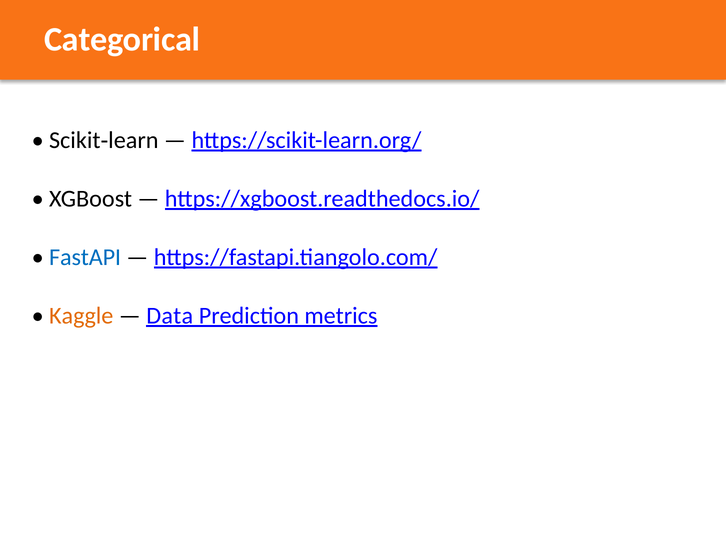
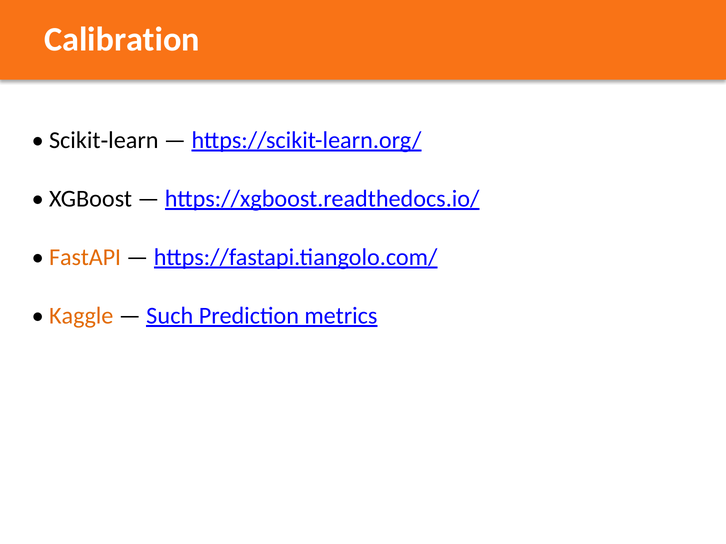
Categorical: Categorical -> Calibration
FastAPI colour: blue -> orange
Data: Data -> Such
